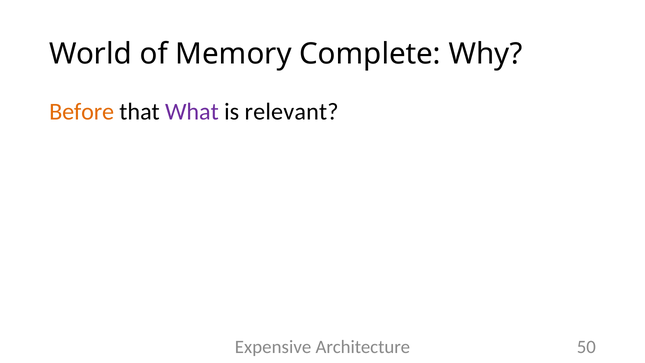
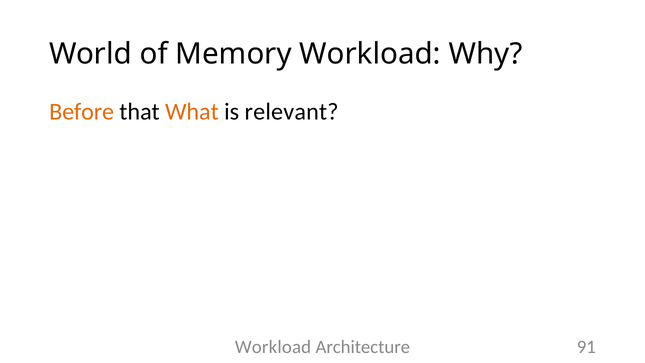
Memory Complete: Complete -> Workload
What colour: purple -> orange
Expensive at (273, 347): Expensive -> Workload
50: 50 -> 91
